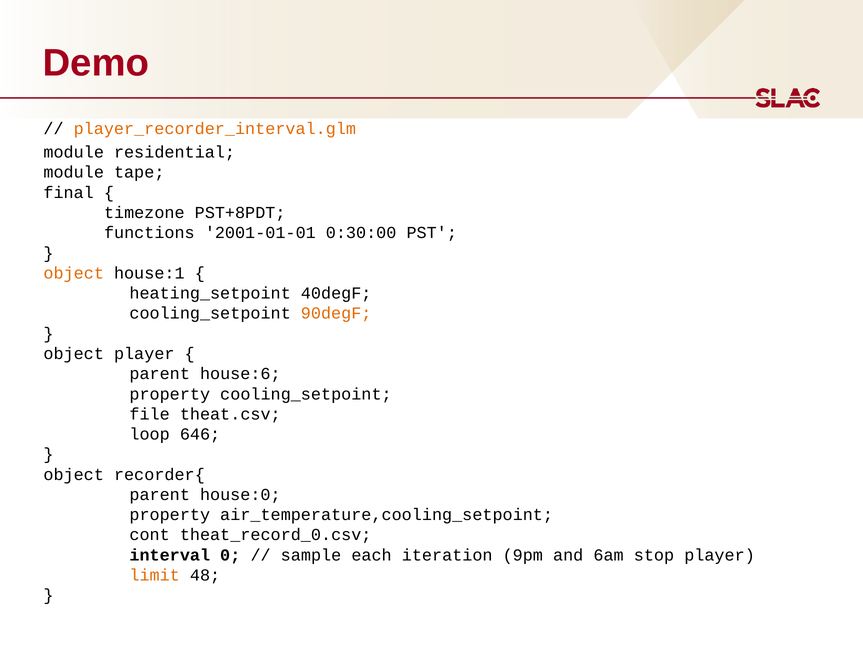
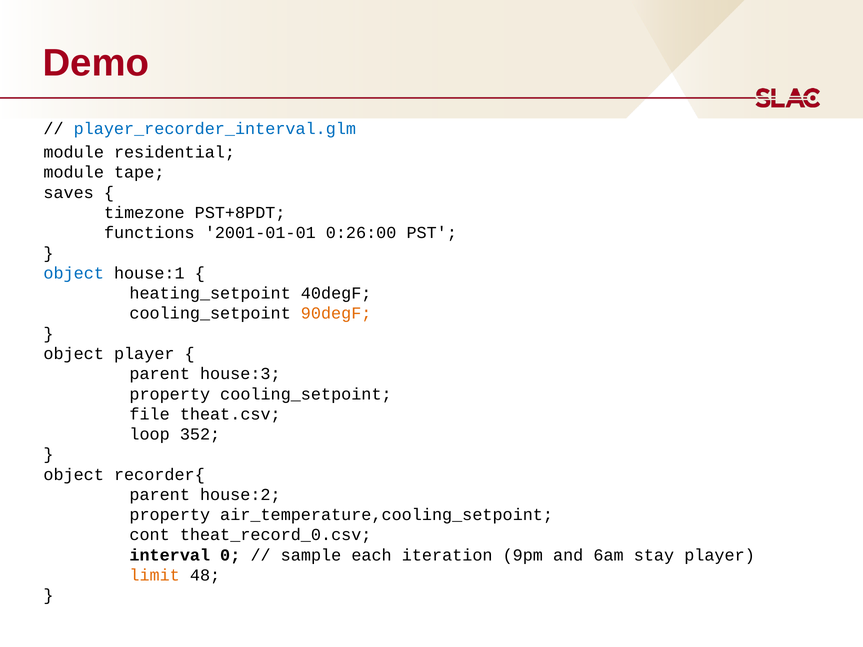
player_recorder_interval.glm colour: orange -> blue
final: final -> saves
0:30:00: 0:30:00 -> 0:26:00
object at (74, 273) colour: orange -> blue
house:6: house:6 -> house:3
646: 646 -> 352
house:0: house:0 -> house:2
stop: stop -> stay
